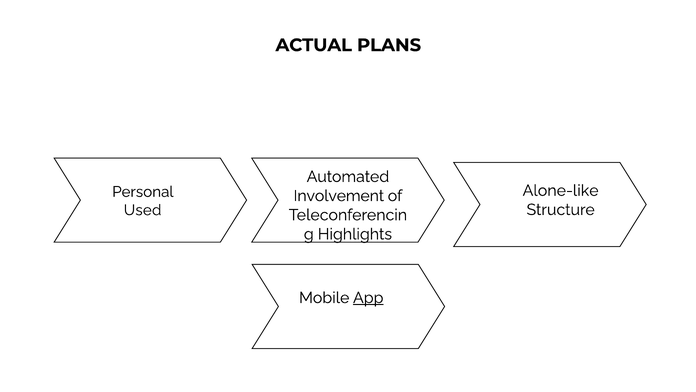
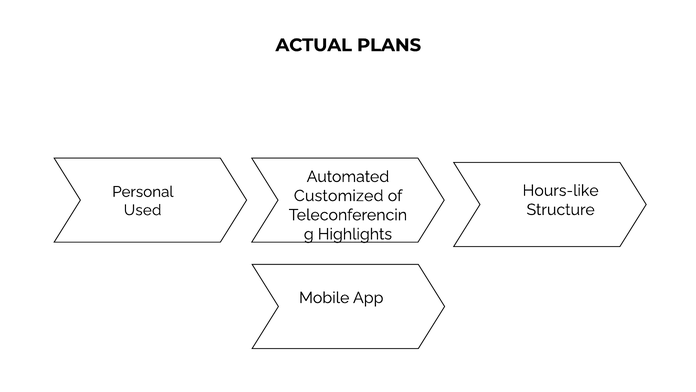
Alone-like: Alone-like -> Hours-like
Involvement: Involvement -> Customized
App underline: present -> none
